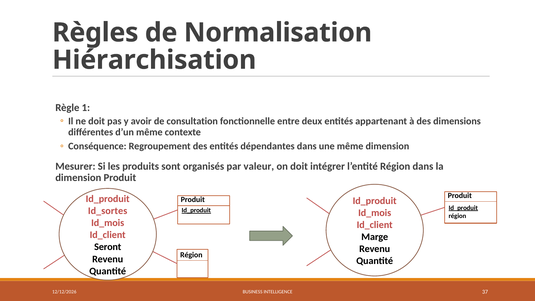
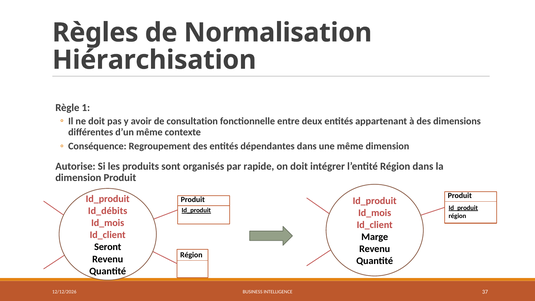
Mesurer: Mesurer -> Autorise
valeur: valeur -> rapide
Id_sortes: Id_sortes -> Id_débits
